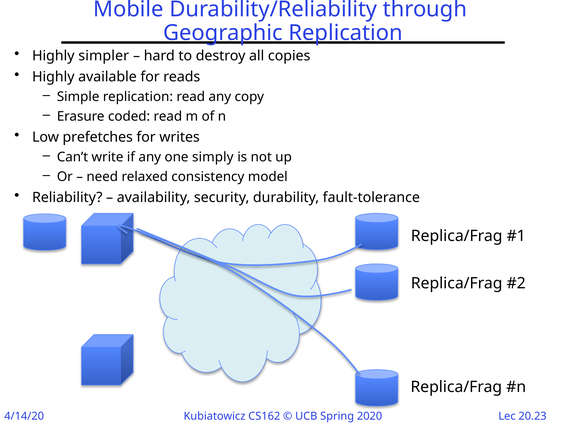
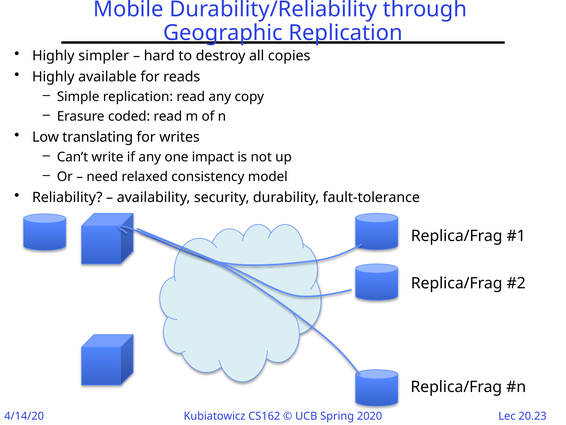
prefetches: prefetches -> translating
simply: simply -> impact
